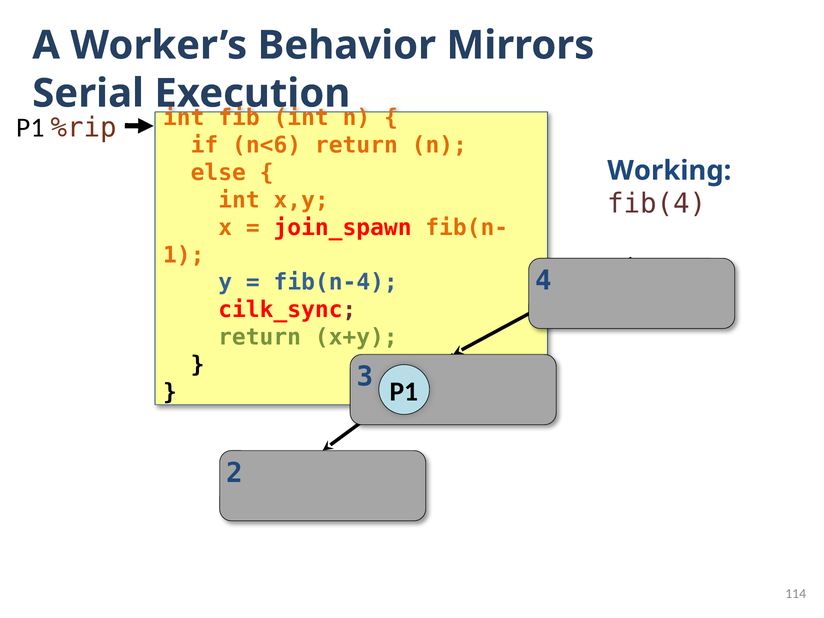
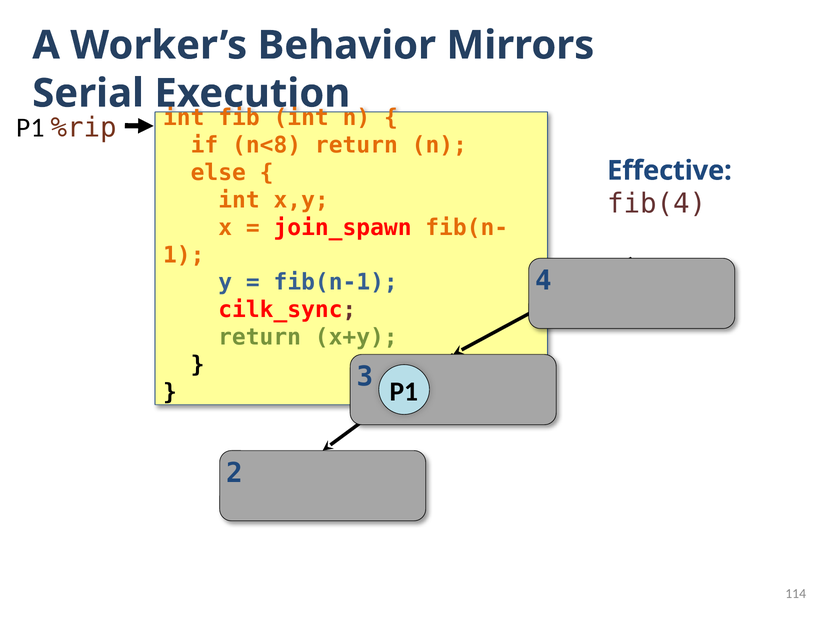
n<6: n<6 -> n<8
Working: Working -> Effective
fib(n-4: fib(n-4 -> fib(n-1
